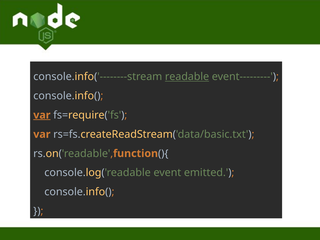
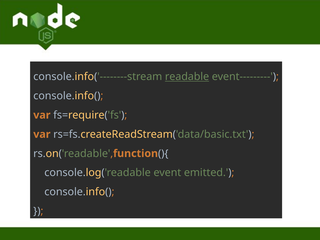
var at (42, 115) underline: present -> none
